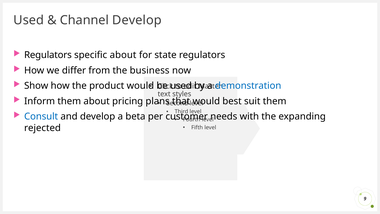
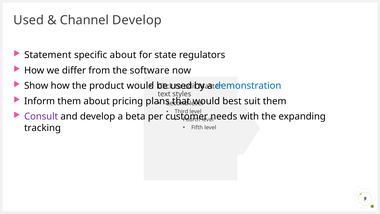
Regulators at (48, 55): Regulators -> Statement
business: business -> software
Consult colour: blue -> purple
rejected: rejected -> tracking
